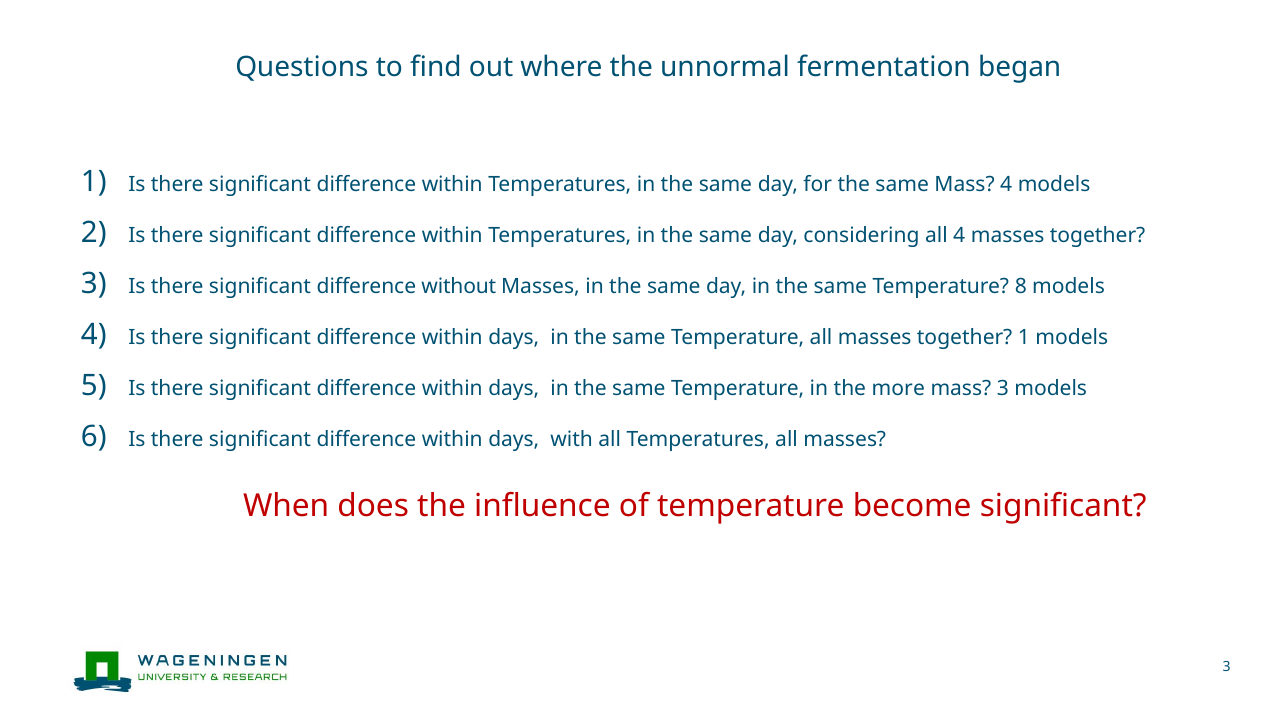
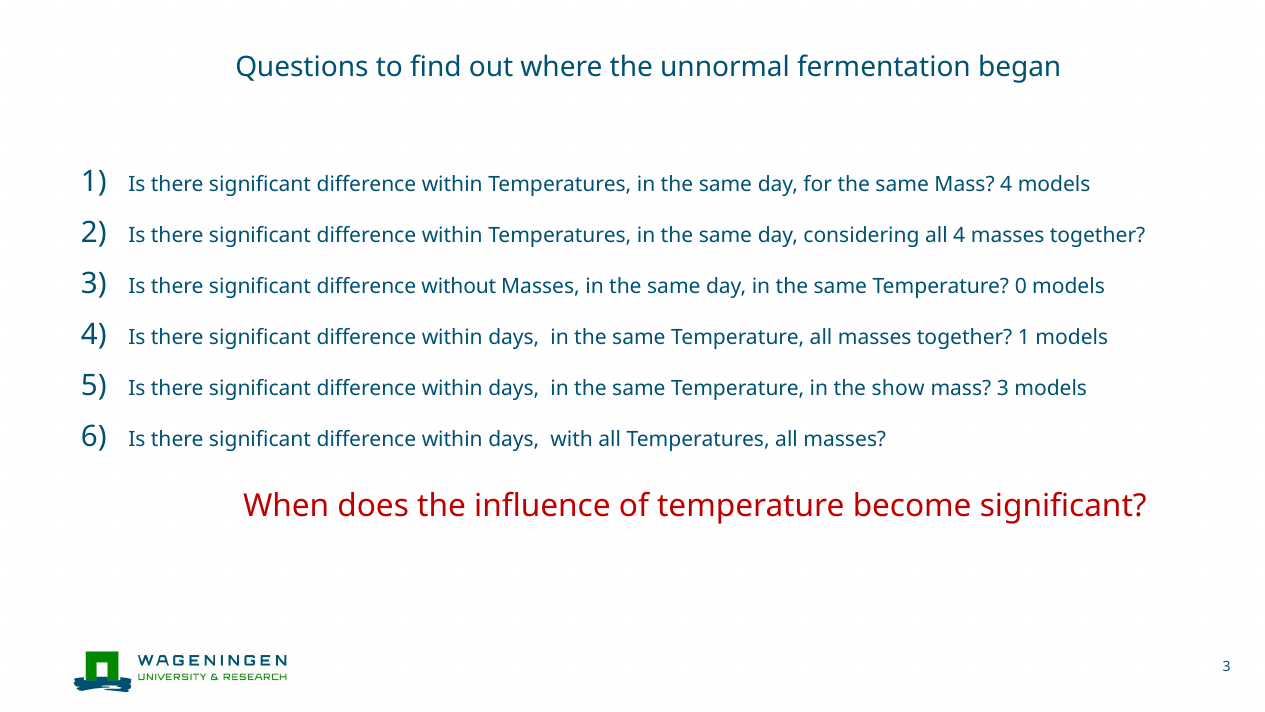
8: 8 -> 0
more: more -> show
